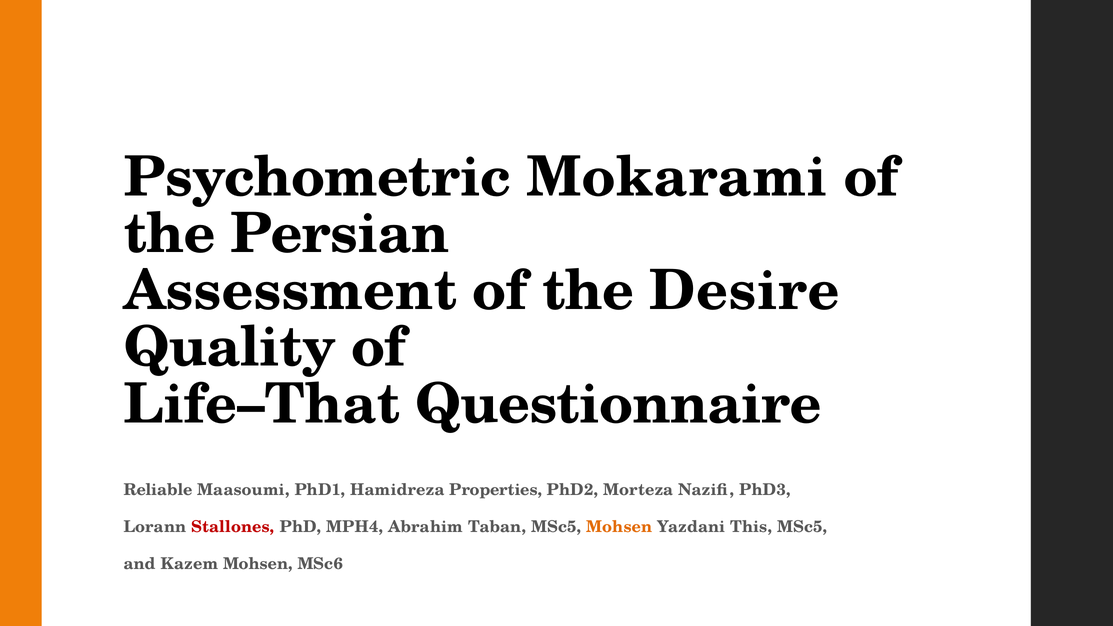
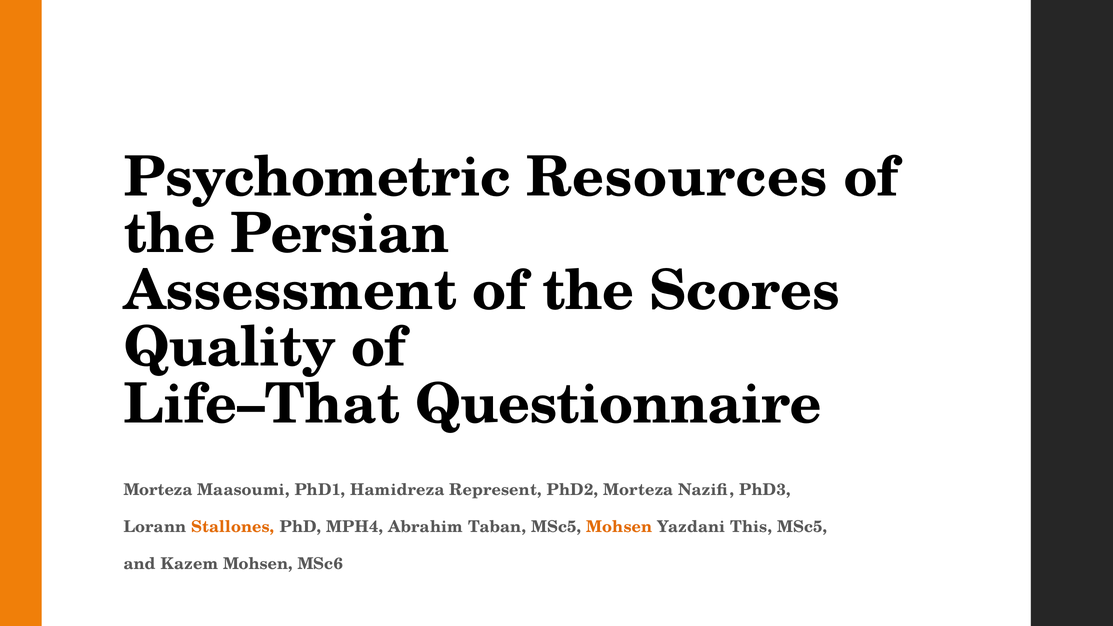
Mokarami: Mokarami -> Resources
Desire: Desire -> Scores
Reliable at (158, 490): Reliable -> Morteza
Properties: Properties -> Represent
Stallones colour: red -> orange
